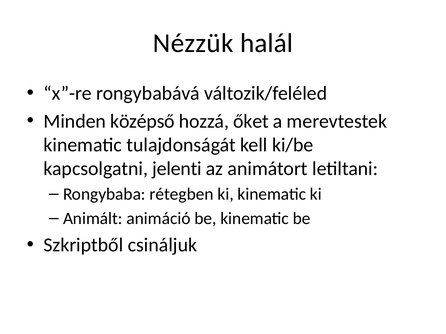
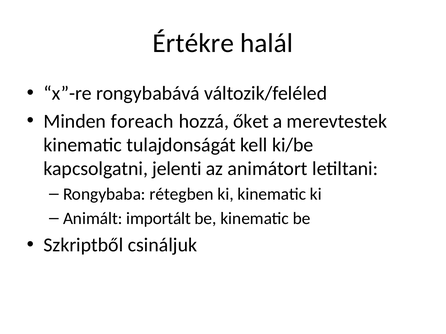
Nézzük: Nézzük -> Értékre
középső: középső -> foreach
animáció: animáció -> importált
